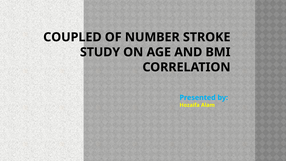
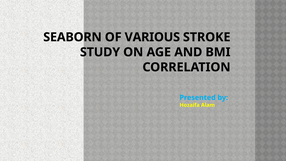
COUPLED: COUPLED -> SEABORN
NUMBER: NUMBER -> VARIOUS
